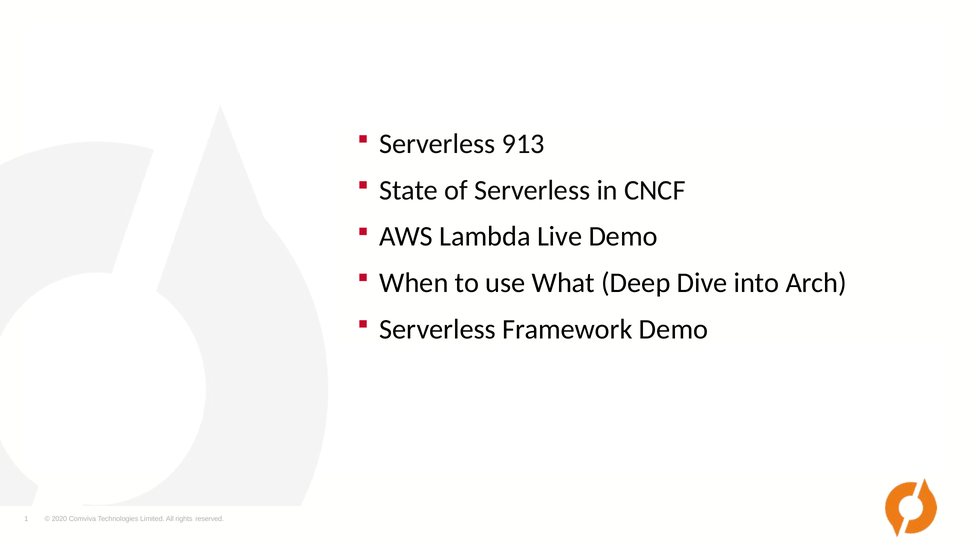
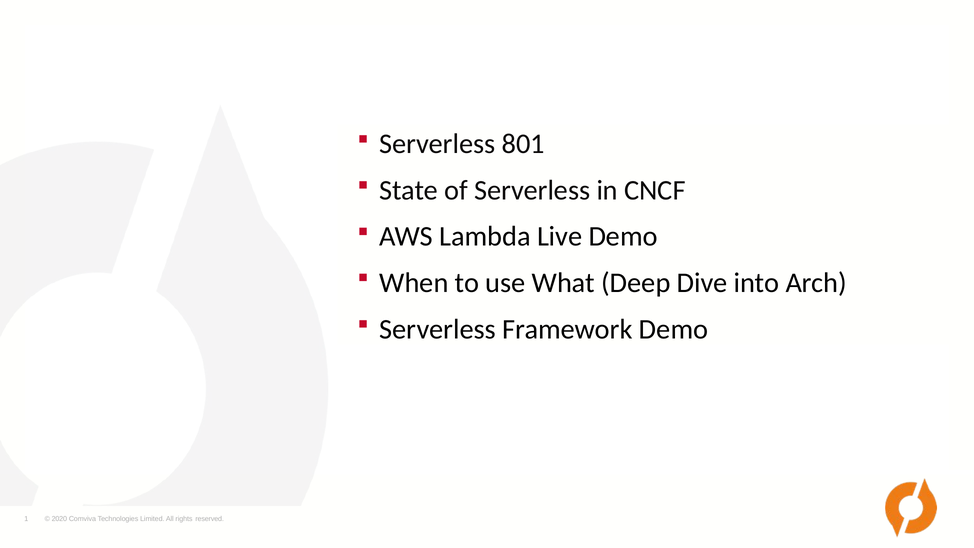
913: 913 -> 801
